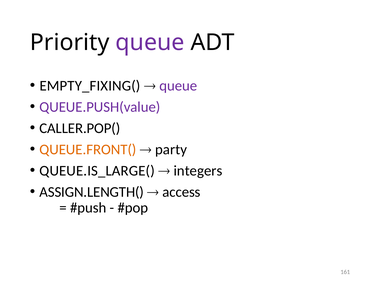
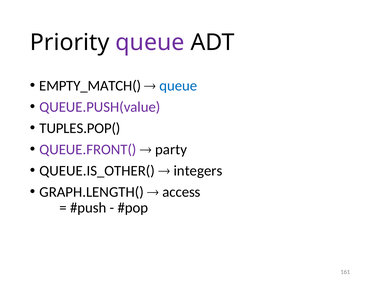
EMPTY_FIXING(: EMPTY_FIXING( -> EMPTY_MATCH(
queue at (178, 86) colour: purple -> blue
CALLER.POP(: CALLER.POP( -> TUPLES.POP(
QUEUE.FRONT( colour: orange -> purple
QUEUE.IS_LARGE(: QUEUE.IS_LARGE( -> QUEUE.IS_OTHER(
ASSIGN.LENGTH(: ASSIGN.LENGTH( -> GRAPH.LENGTH(
